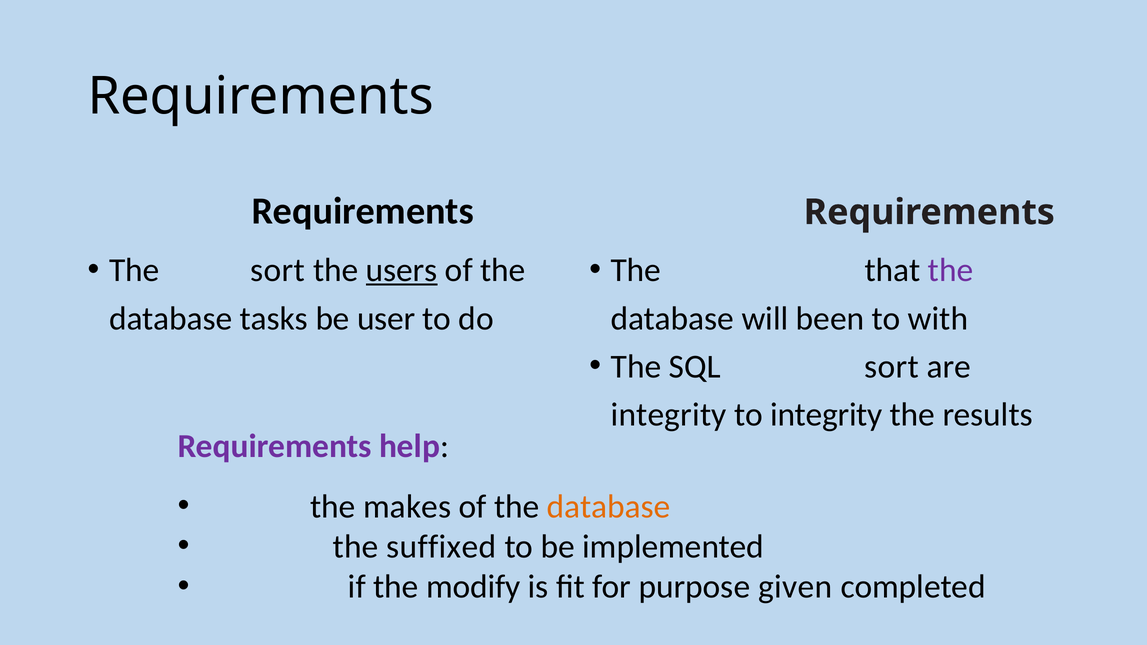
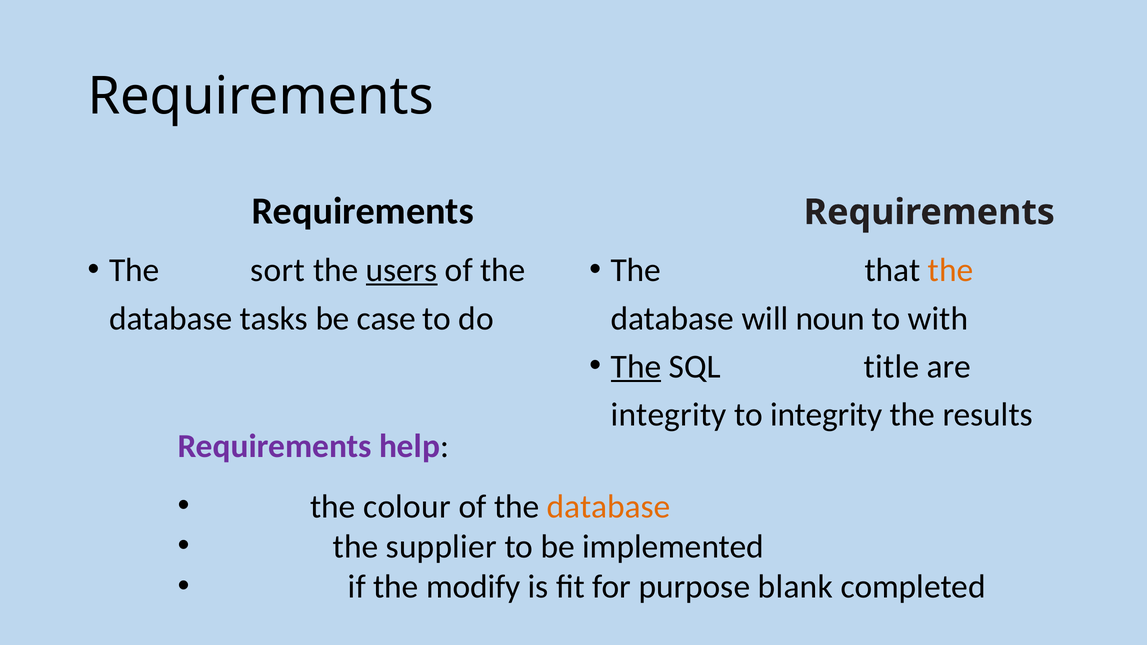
the at (951, 270) colour: purple -> orange
user: user -> case
been: been -> noun
The at (636, 367) underline: none -> present
SQL sort: sort -> title
makes: makes -> colour
suffixed: suffixed -> supplier
given: given -> blank
